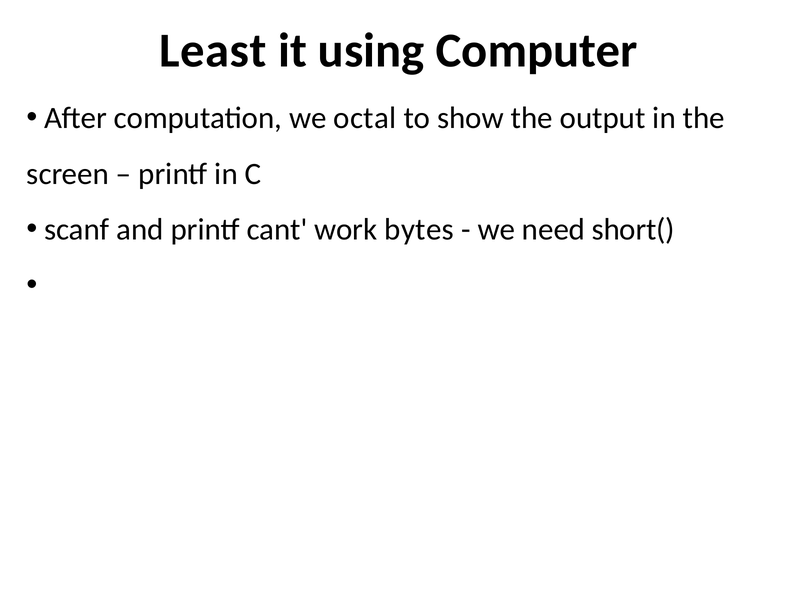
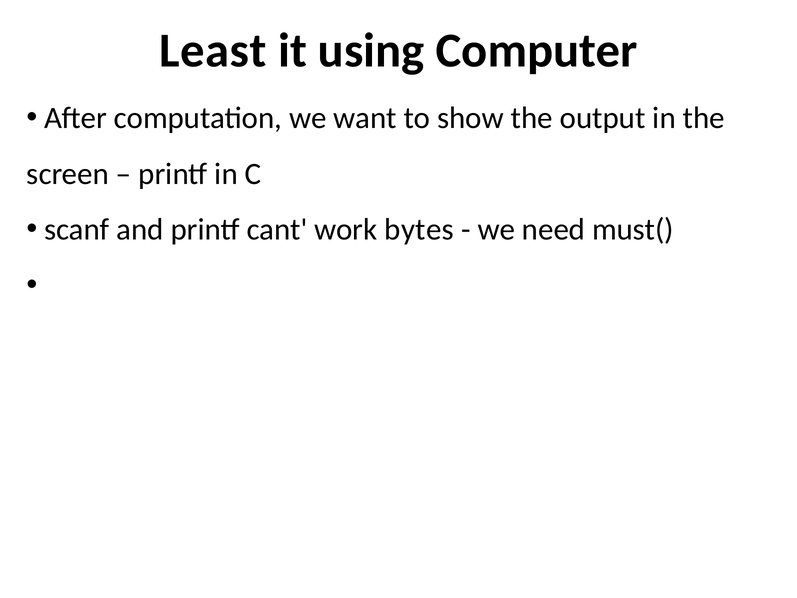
octal: octal -> want
short(: short( -> must(
